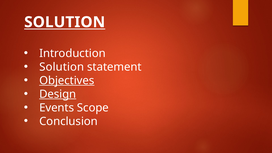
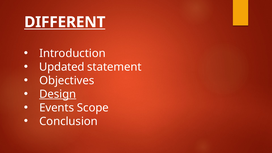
SOLUTION at (65, 22): SOLUTION -> DIFFERENT
Solution at (62, 67): Solution -> Updated
Objectives underline: present -> none
